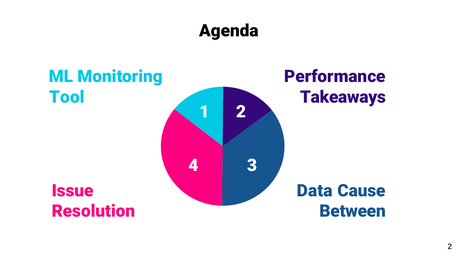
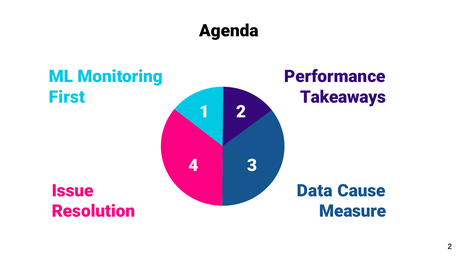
Tool: Tool -> First
Between: Between -> Measure
